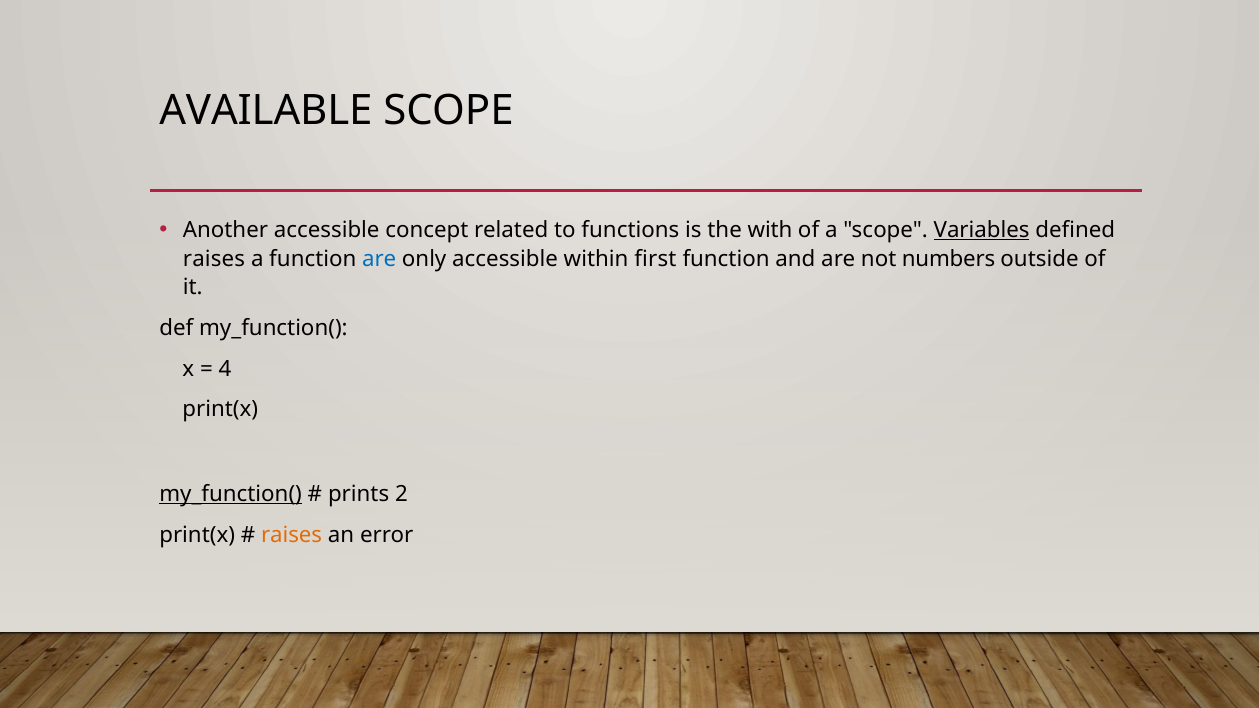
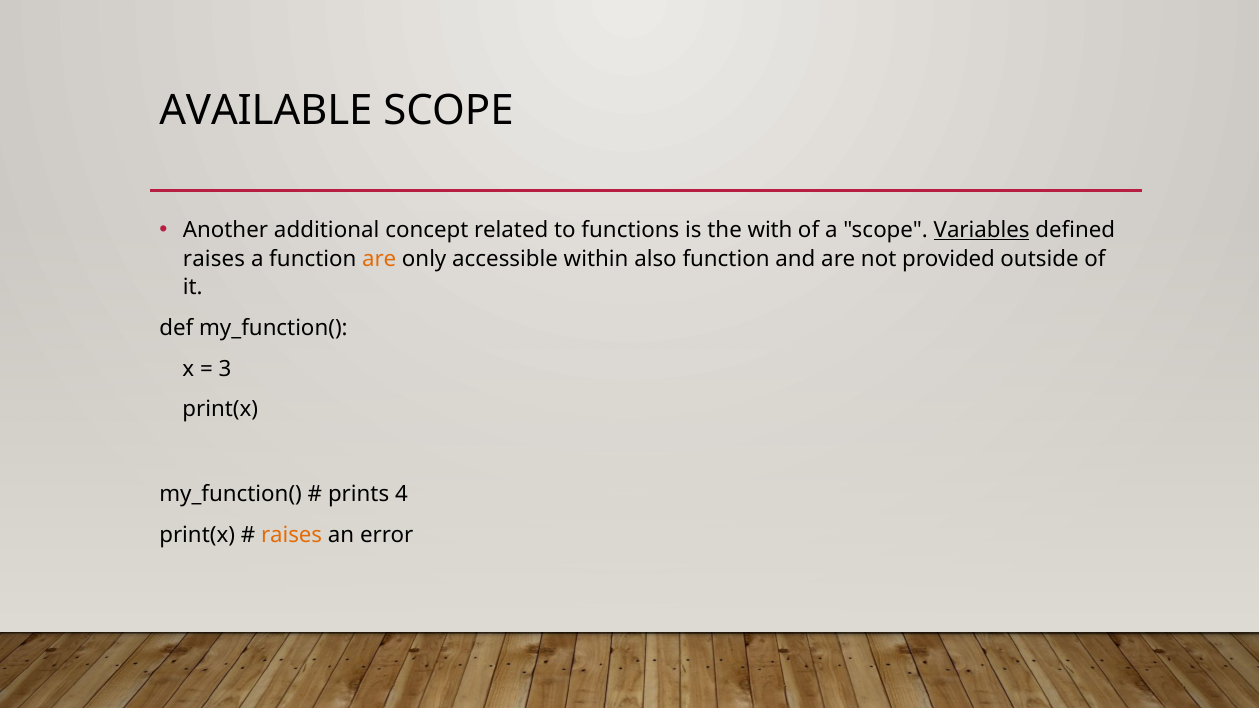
Another accessible: accessible -> additional
are at (379, 259) colour: blue -> orange
first: first -> also
numbers: numbers -> provided
4: 4 -> 3
my_function( at (231, 494) underline: present -> none
2: 2 -> 4
